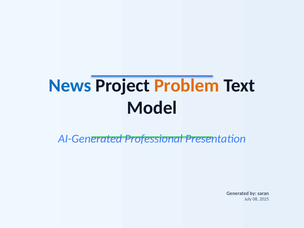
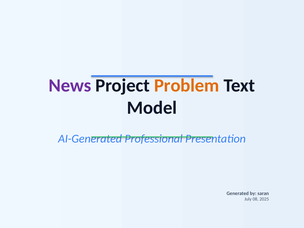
News colour: blue -> purple
